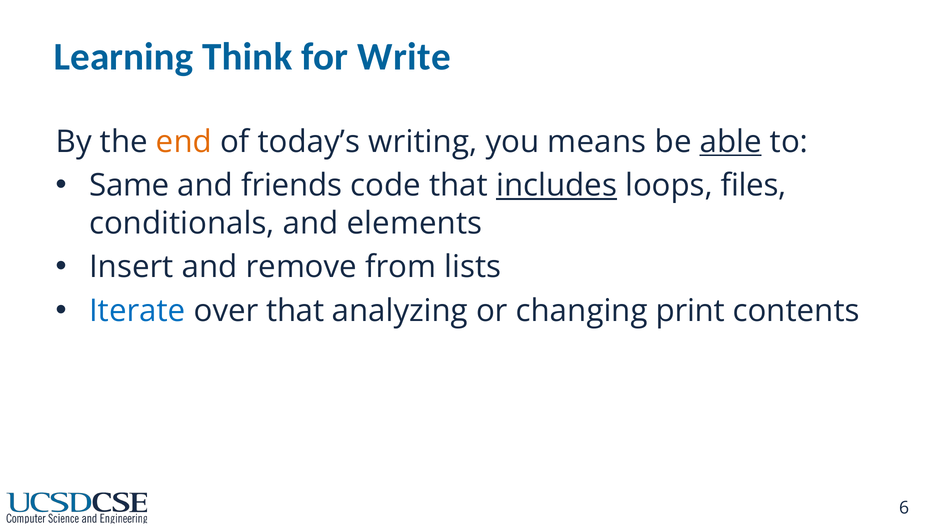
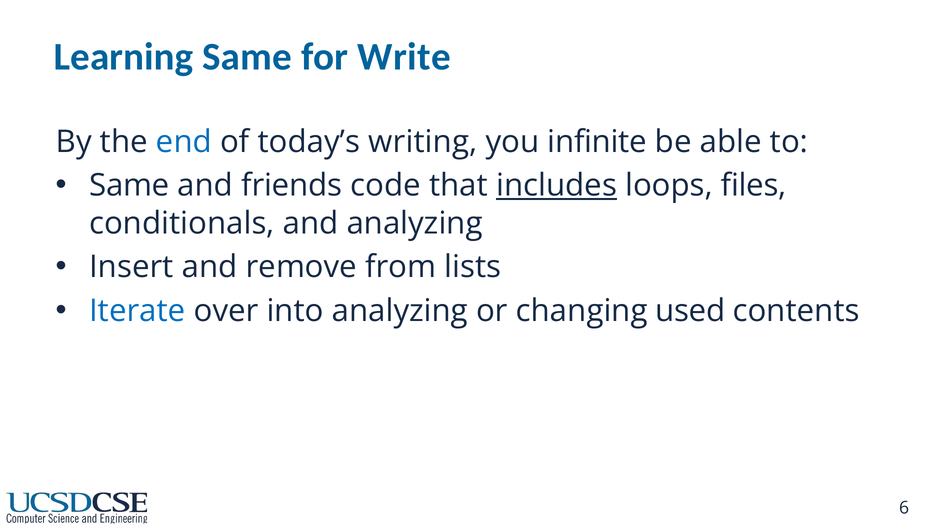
Learning Think: Think -> Same
end colour: orange -> blue
means: means -> infinite
able underline: present -> none
and elements: elements -> analyzing
over that: that -> into
print: print -> used
